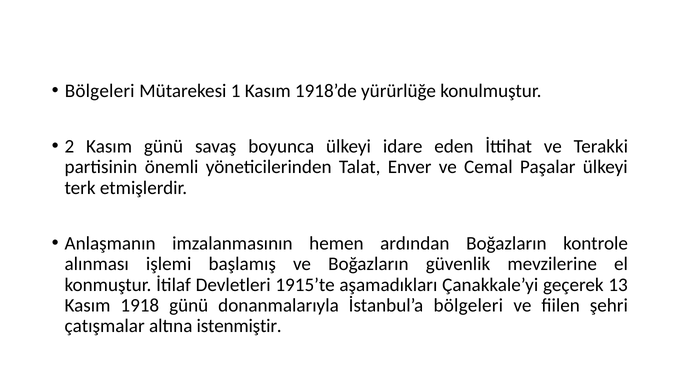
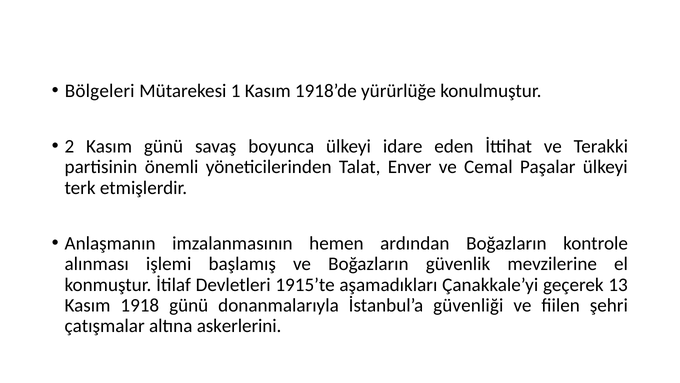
İstanbul’a bölgeleri: bölgeleri -> güvenliği
istenmiştir: istenmiştir -> askerlerini
